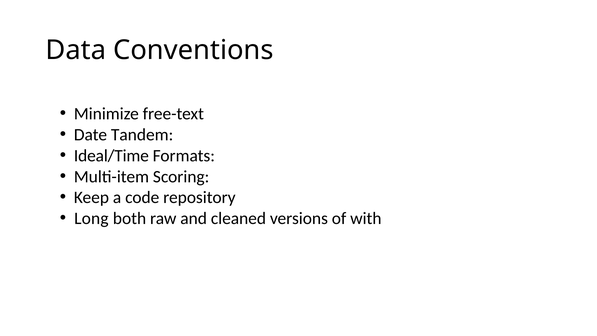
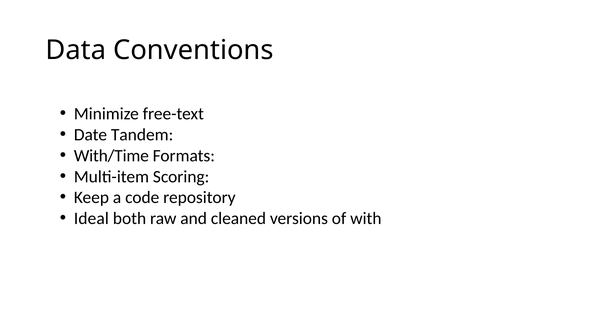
Ideal/Time: Ideal/Time -> With/Time
Long: Long -> Ideal
